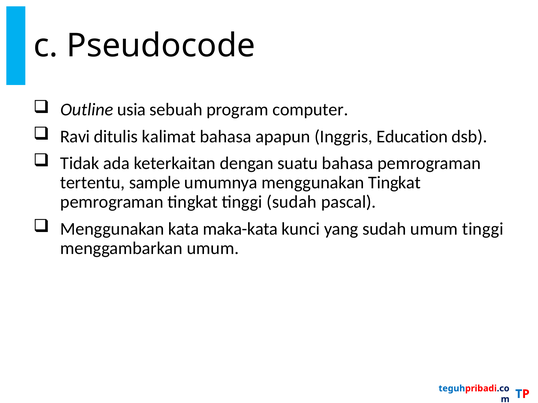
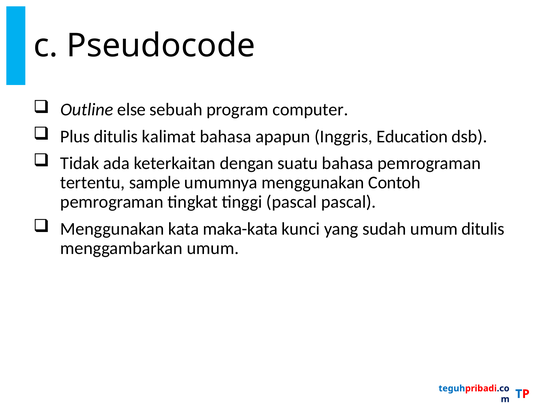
usia: usia -> else
Ravi: Ravi -> Plus
menggunakan Tingkat: Tingkat -> Contoh
tinggi sudah: sudah -> pascal
umum tinggi: tinggi -> ditulis
